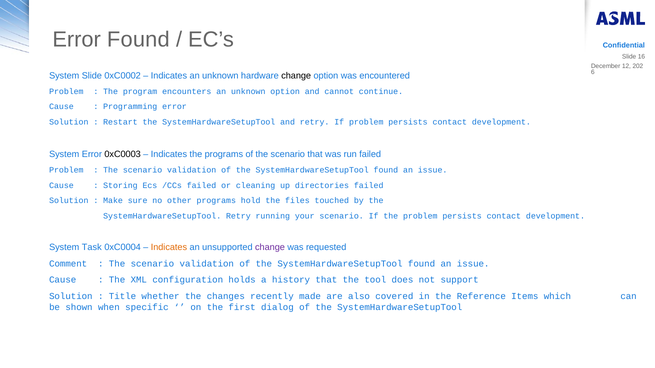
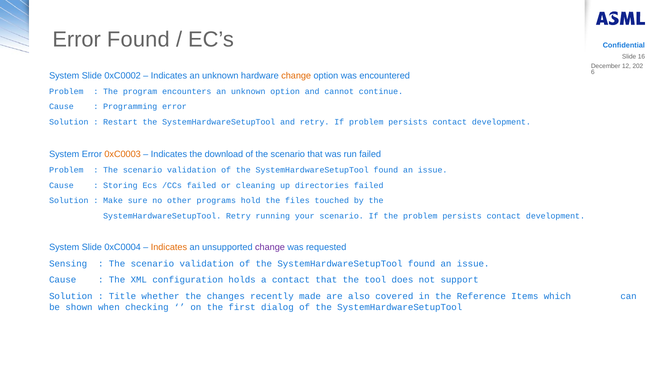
change at (296, 76) colour: black -> orange
0xC0003 colour: black -> orange
the programs: programs -> download
Task at (92, 247): Task -> Slide
Comment: Comment -> Sensing
a history: history -> contact
specific: specific -> checking
